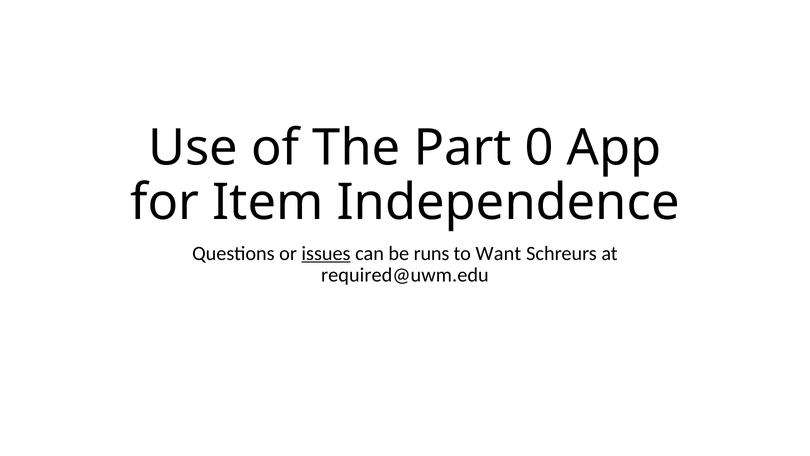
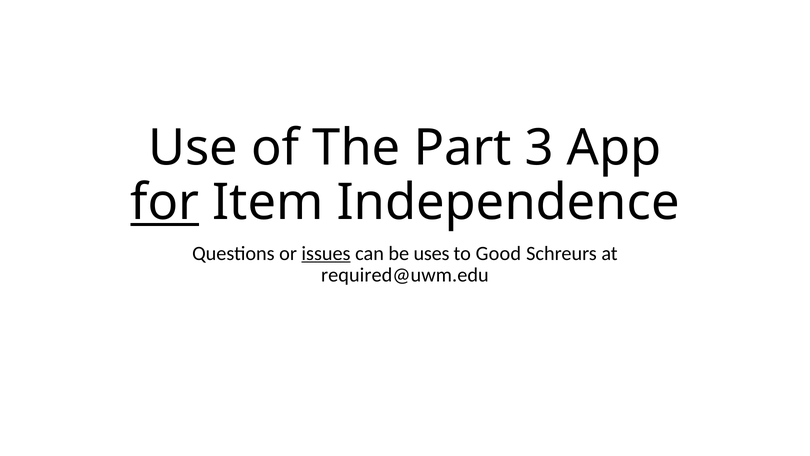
0: 0 -> 3
for underline: none -> present
runs: runs -> uses
Want: Want -> Good
